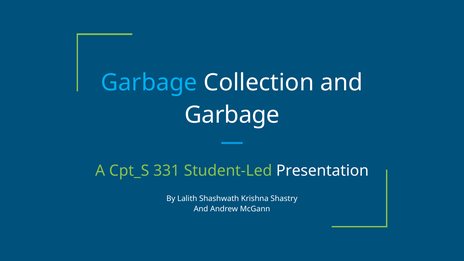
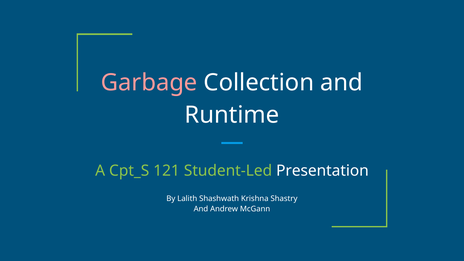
Garbage at (149, 83) colour: light blue -> pink
Garbage at (232, 115): Garbage -> Runtime
331: 331 -> 121
